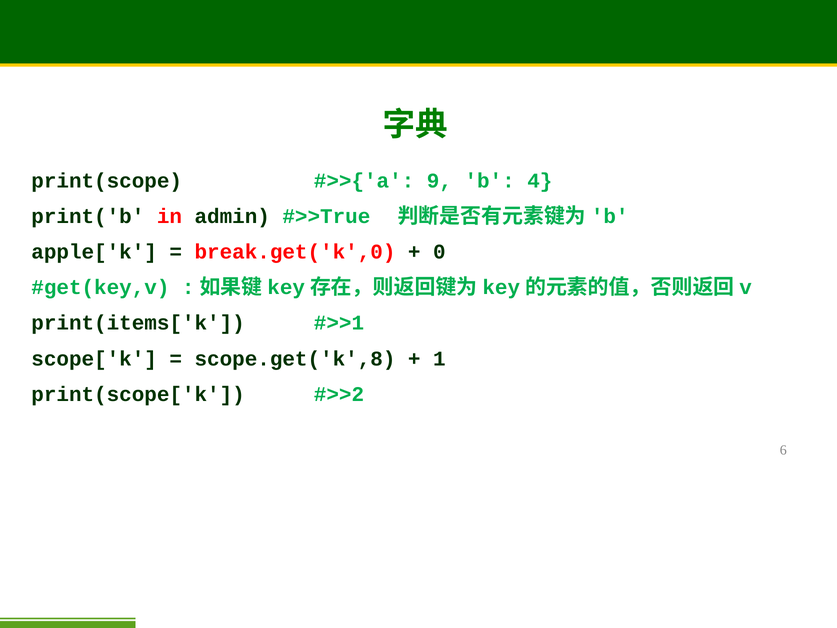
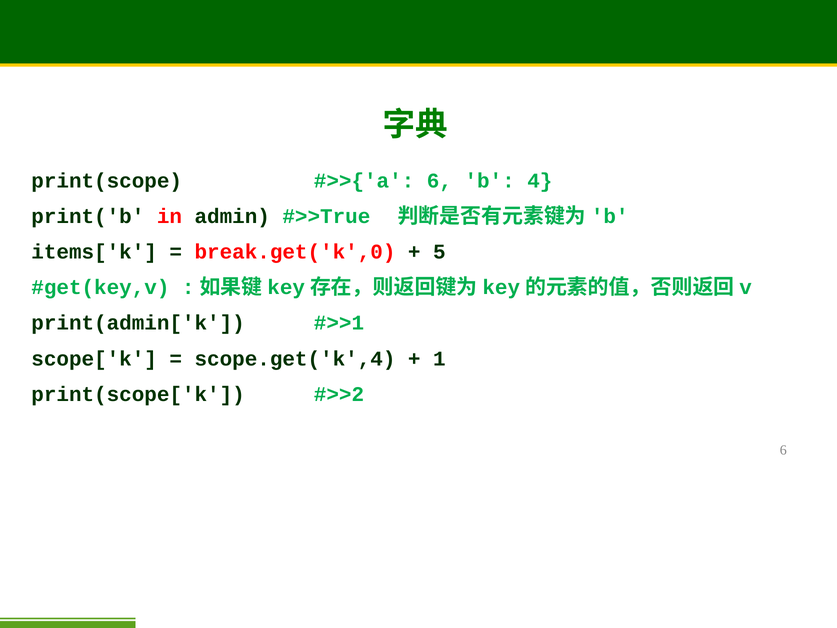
9 at (439, 181): 9 -> 6
apple['k: apple['k -> items['k
0: 0 -> 5
print(items['k: print(items['k -> print(admin['k
scope.get('k',8: scope.get('k',8 -> scope.get('k',4
